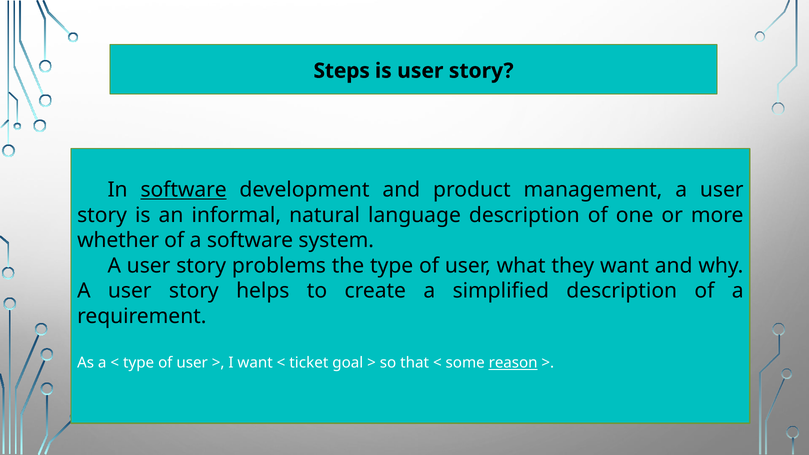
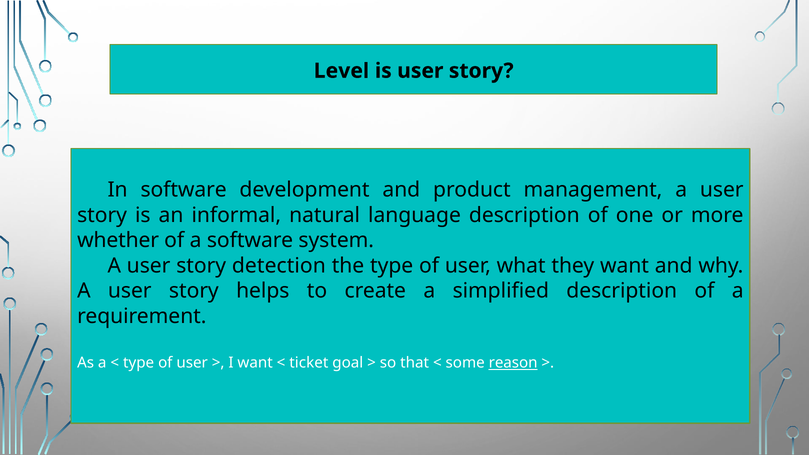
Steps: Steps -> Level
software at (184, 190) underline: present -> none
problems: problems -> detection
